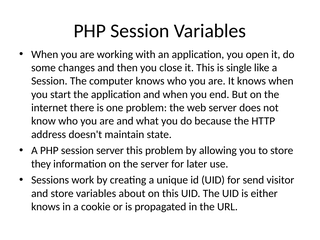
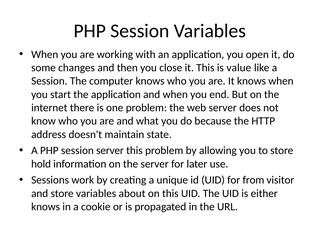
single: single -> value
they: they -> hold
send: send -> from
